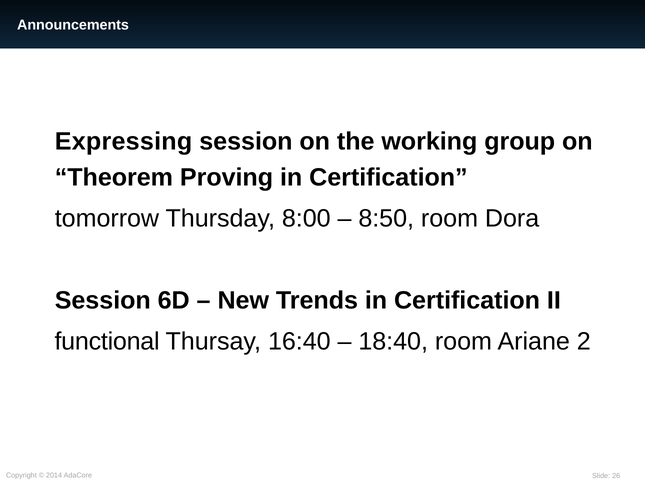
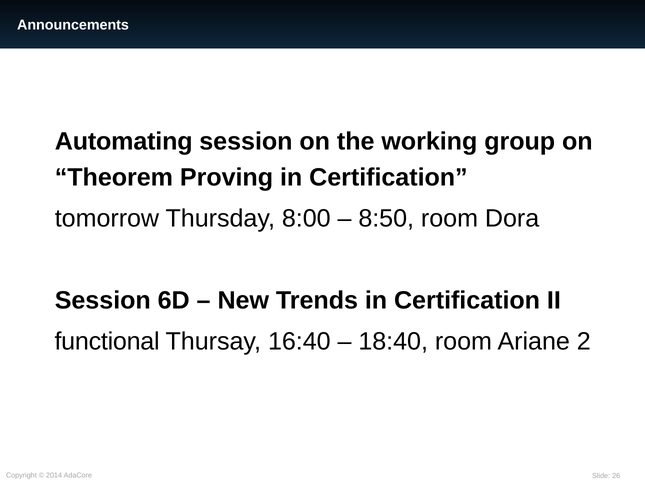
Expressing: Expressing -> Automating
